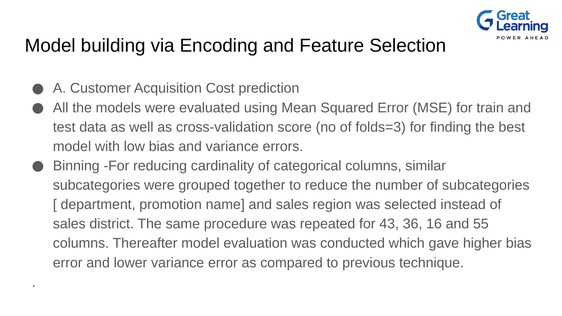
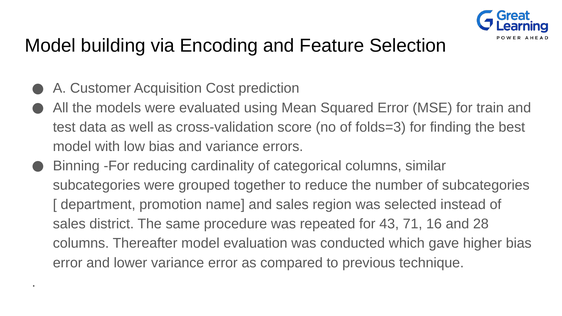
36: 36 -> 71
55: 55 -> 28
